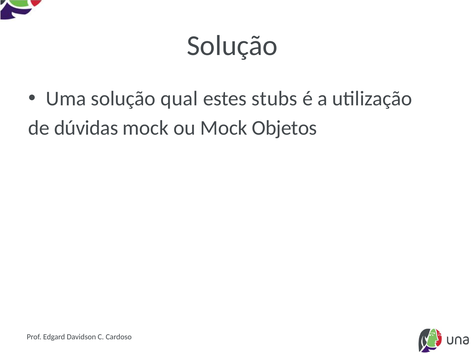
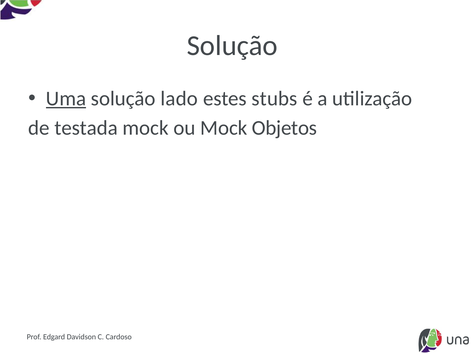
Uma underline: none -> present
qual: qual -> lado
dúvidas: dúvidas -> testada
